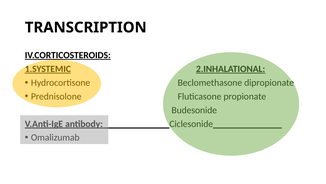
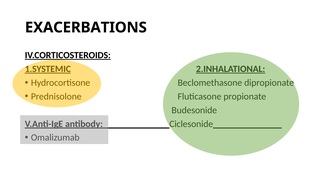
TRANSCRIPTION: TRANSCRIPTION -> EXACERBATIONS
